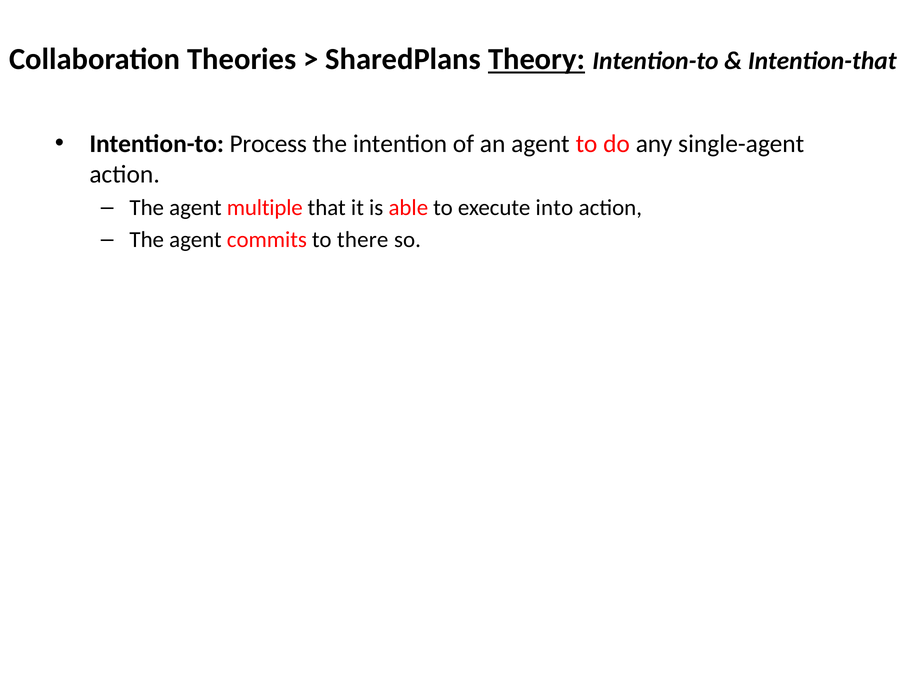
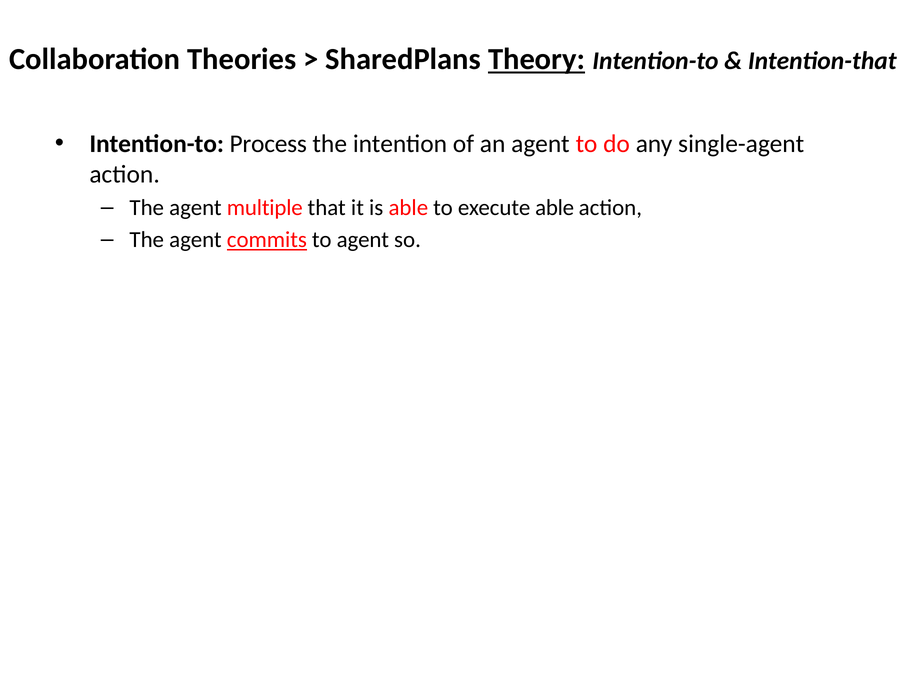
execute into: into -> able
commits underline: none -> present
to there: there -> agent
